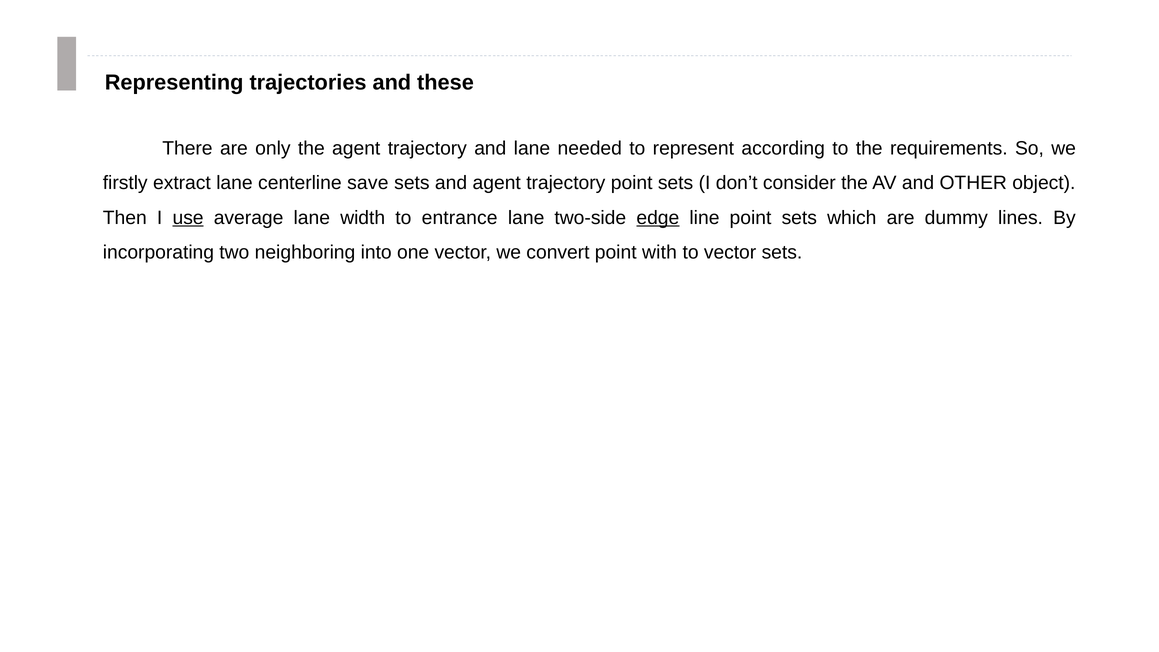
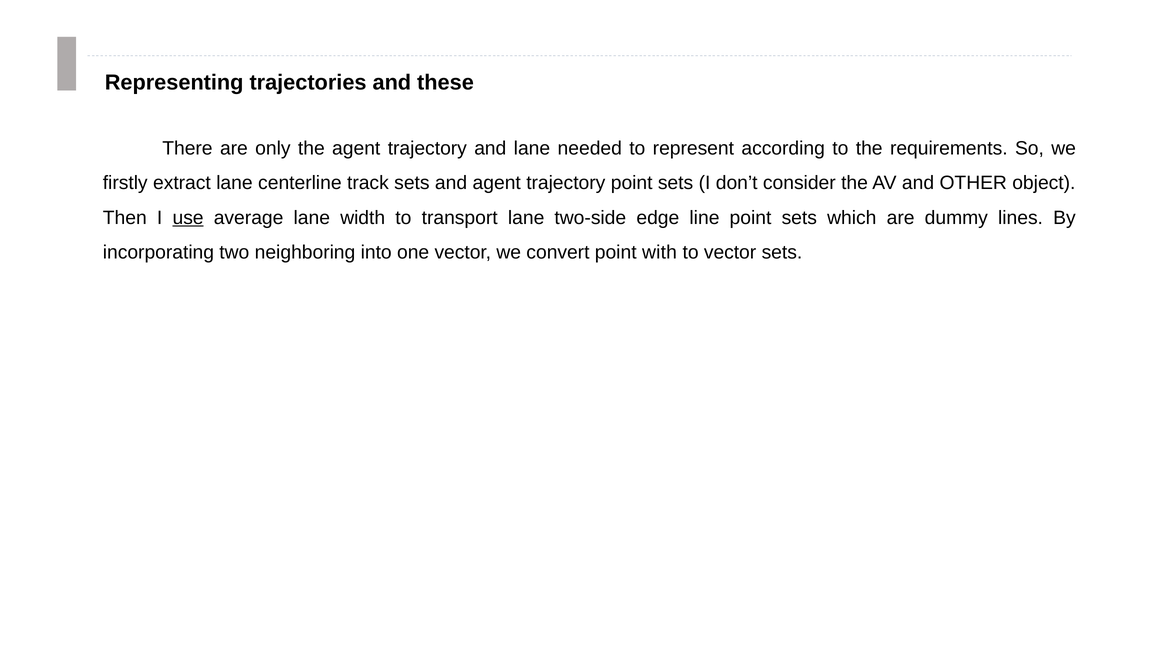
save: save -> track
entrance: entrance -> transport
edge underline: present -> none
